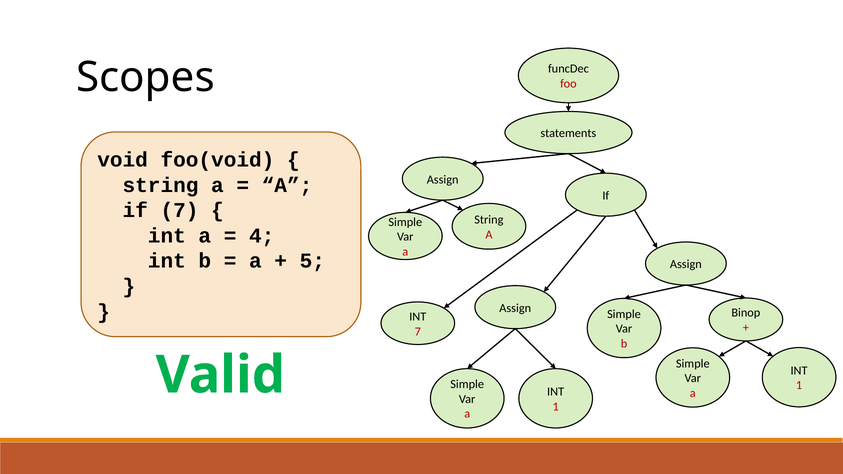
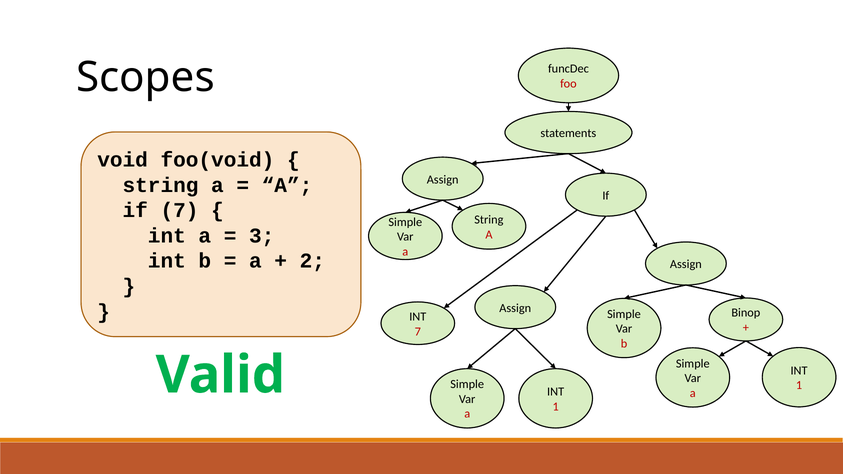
4: 4 -> 3
5: 5 -> 2
